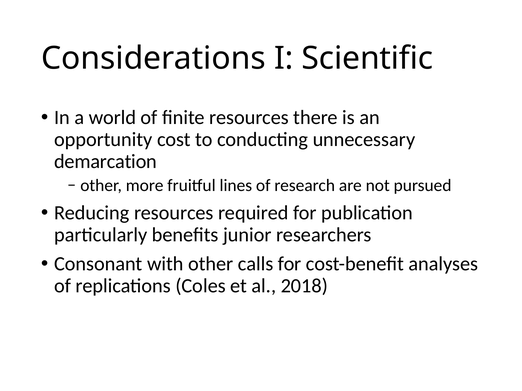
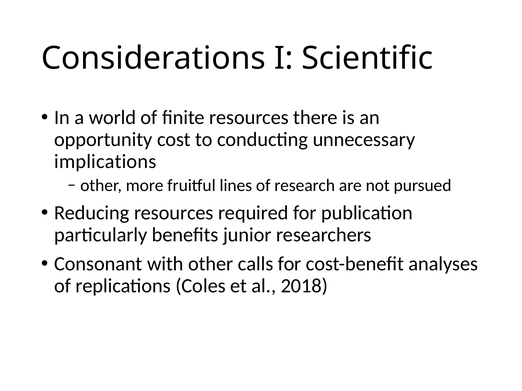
demarcation: demarcation -> implications
